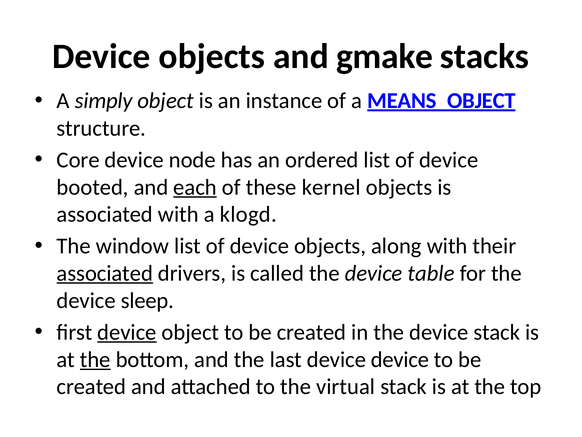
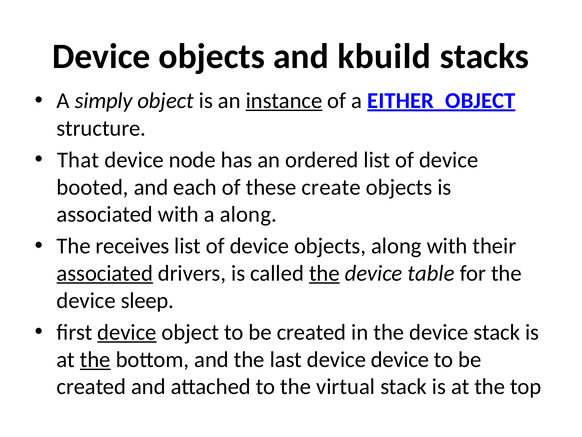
gmake: gmake -> kbuild
instance underline: none -> present
MEANS_OBJECT: MEANS_OBJECT -> EITHER_OBJECT
Core: Core -> That
each underline: present -> none
kernel: kernel -> create
a klogd: klogd -> along
window: window -> receives
the at (324, 273) underline: none -> present
